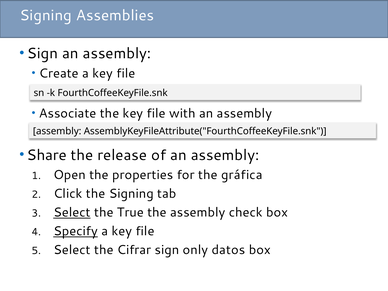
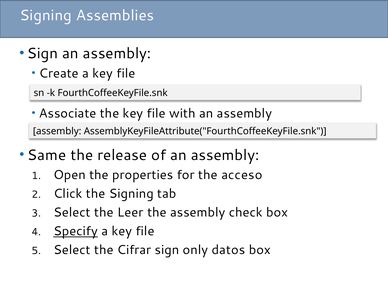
Share: Share -> Same
gráfica: gráfica -> acceso
Select at (72, 212) underline: present -> none
True: True -> Leer
